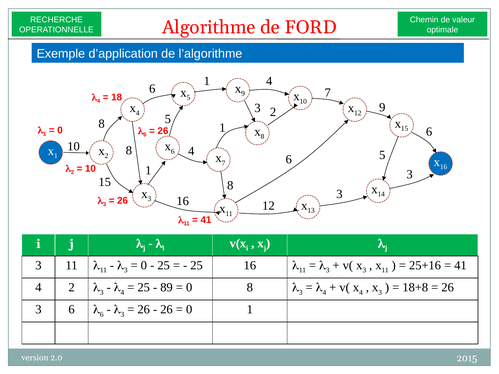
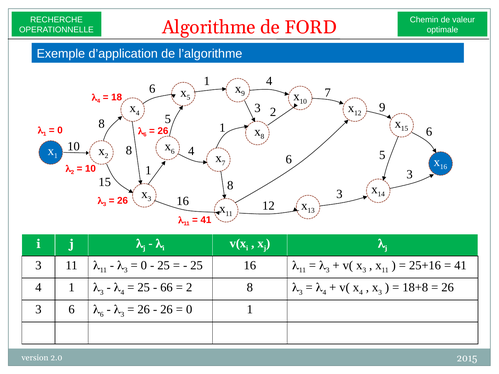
4 2: 2 -> 1
89: 89 -> 66
0 at (189, 288): 0 -> 2
